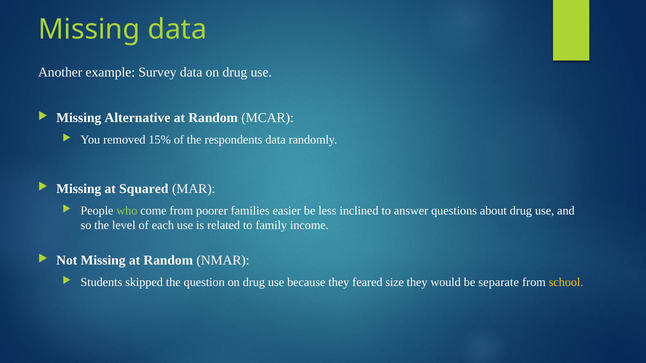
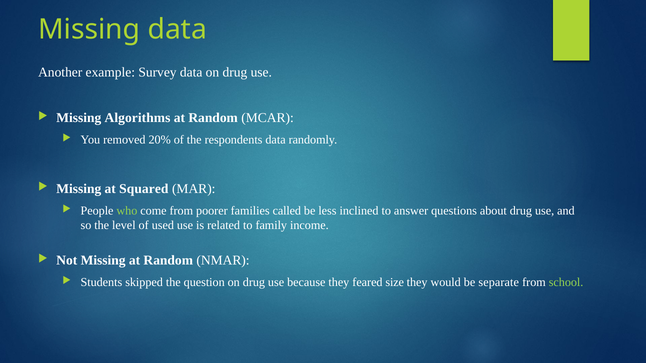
Alternative: Alternative -> Algorithms
15%: 15% -> 20%
easier: easier -> called
each: each -> used
school colour: yellow -> light green
